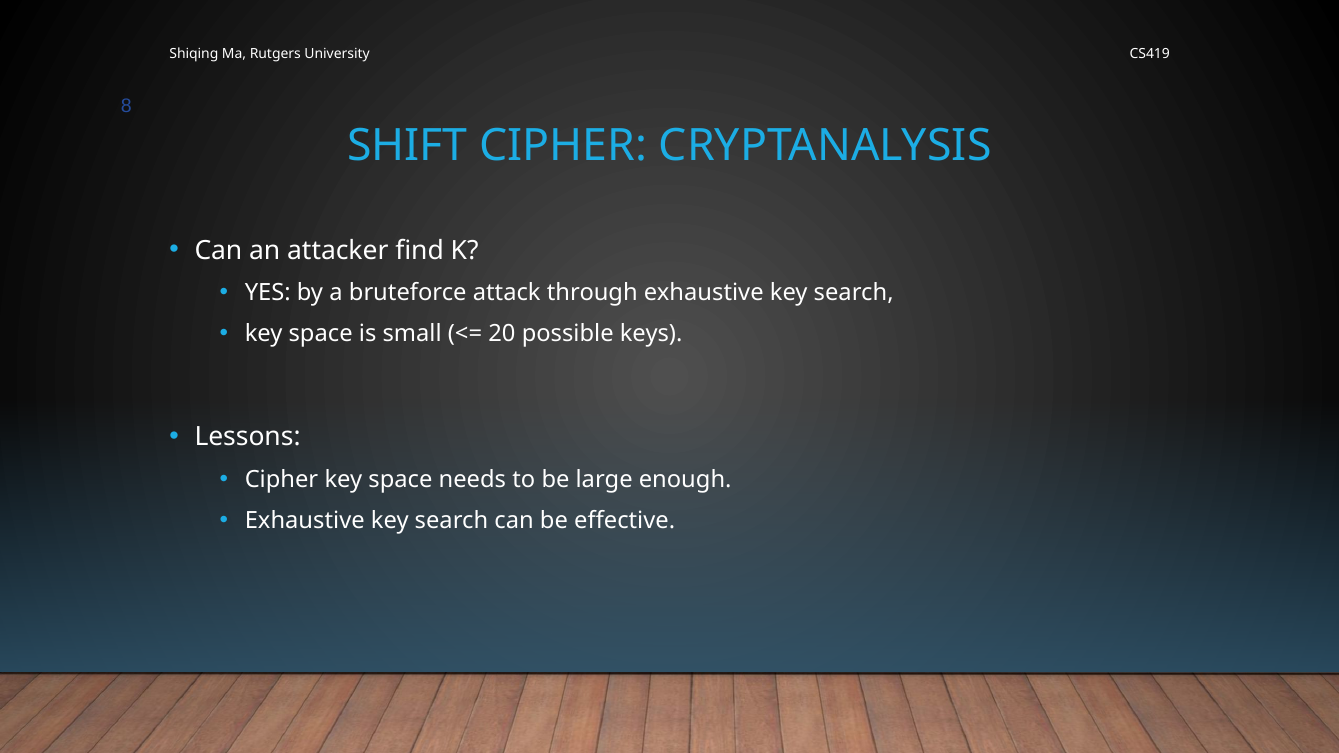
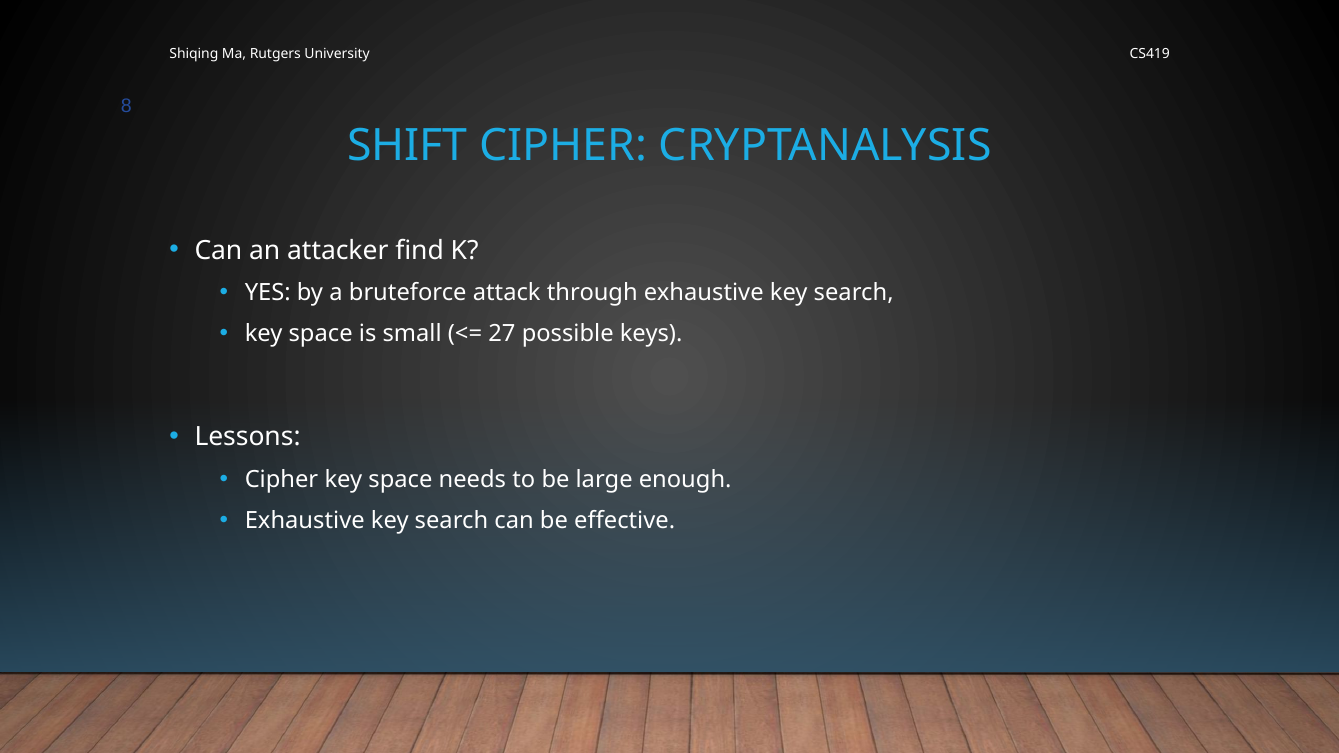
20: 20 -> 27
